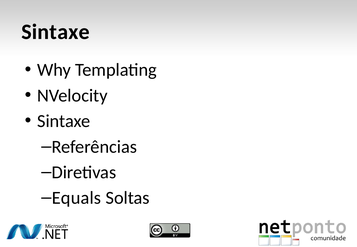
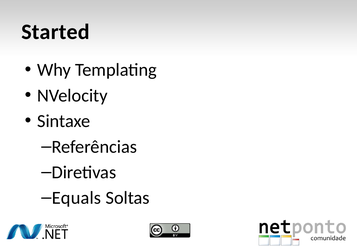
Sintaxe at (55, 32): Sintaxe -> Started
